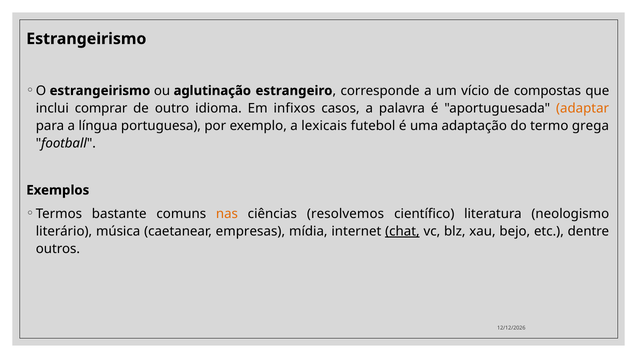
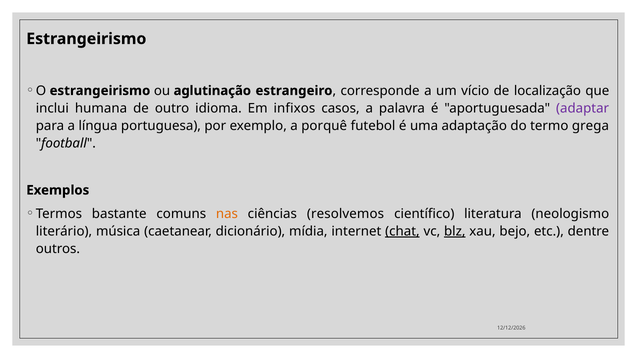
compostas: compostas -> localização
comprar: comprar -> humana
adaptar colour: orange -> purple
lexicais: lexicais -> porquê
empresas: empresas -> dicionário
blz underline: none -> present
